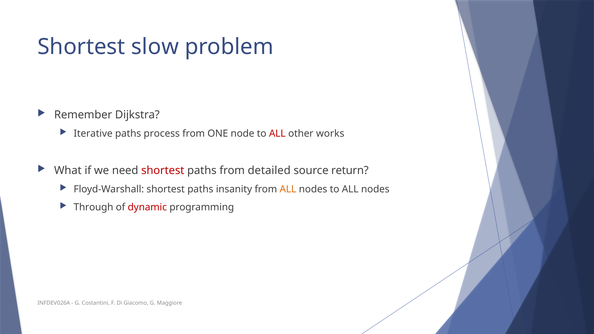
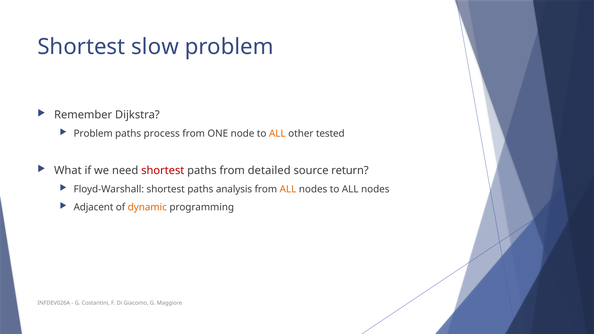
Iterative at (93, 134): Iterative -> Problem
ALL at (277, 134) colour: red -> orange
works: works -> tested
insanity: insanity -> analysis
Through: Through -> Adjacent
dynamic colour: red -> orange
